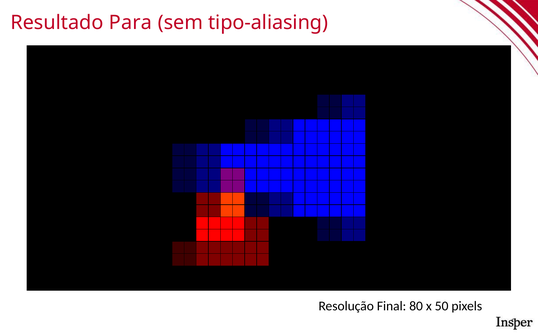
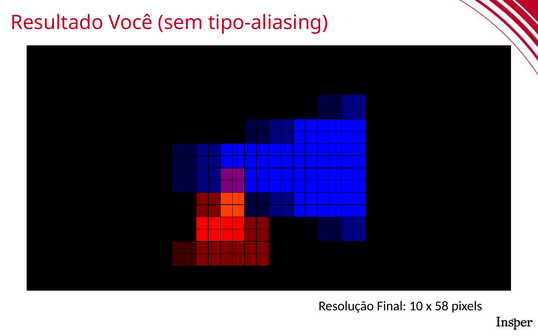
Para: Para -> Você
80: 80 -> 10
50: 50 -> 58
